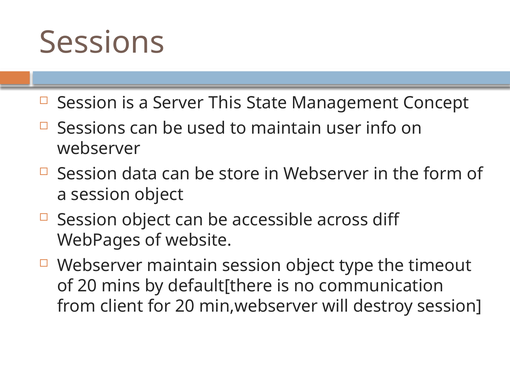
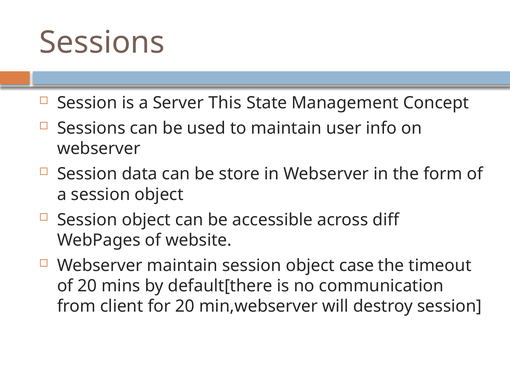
type: type -> case
